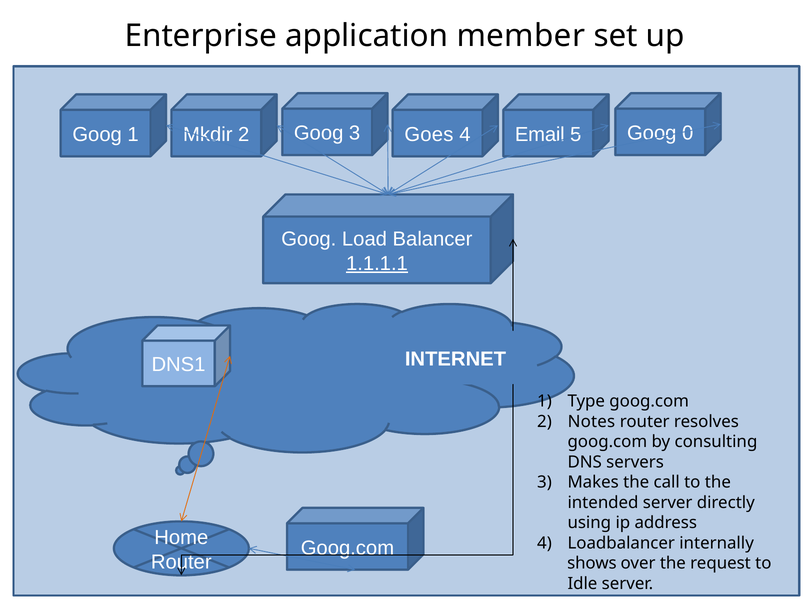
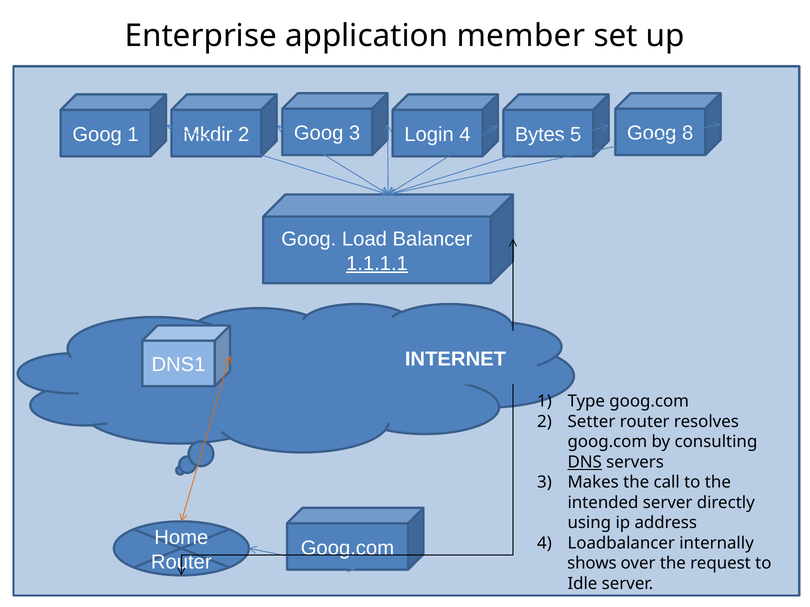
Goes: Goes -> Login
Email: Email -> Bytes
0: 0 -> 8
Notes: Notes -> Setter
DNS underline: none -> present
